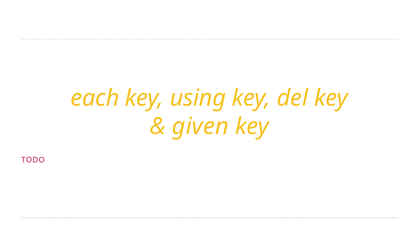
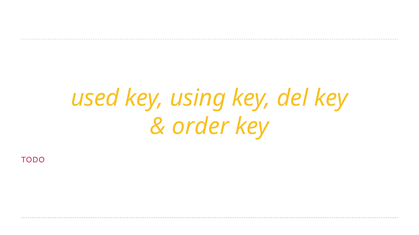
each: each -> used
given: given -> order
